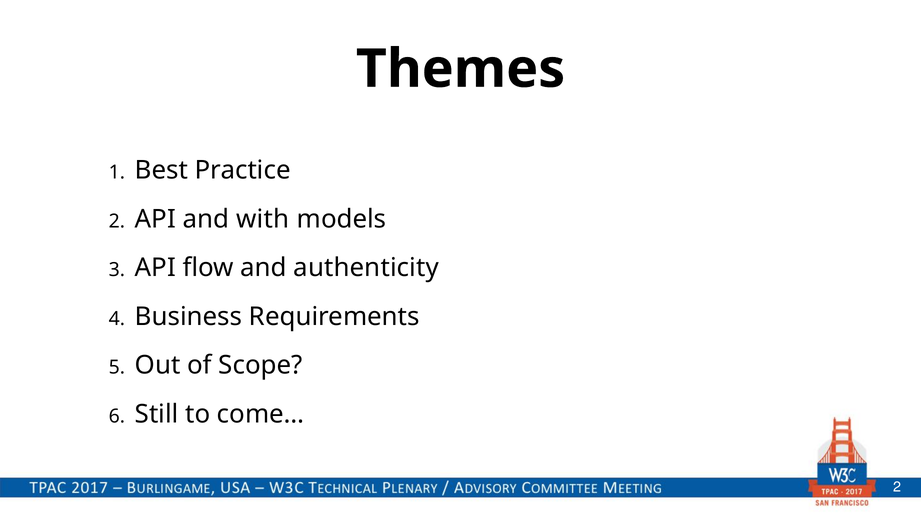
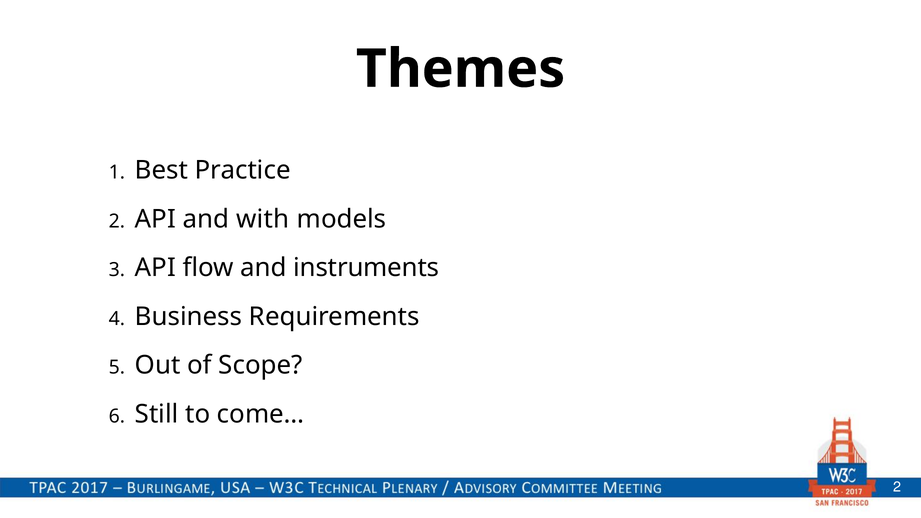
authenticity: authenticity -> instruments
